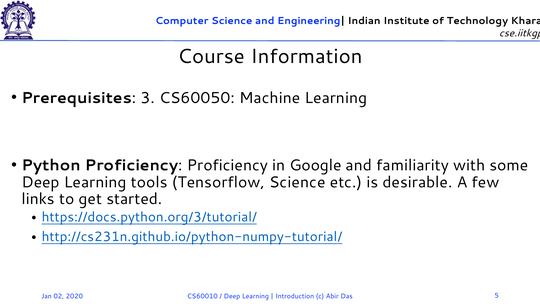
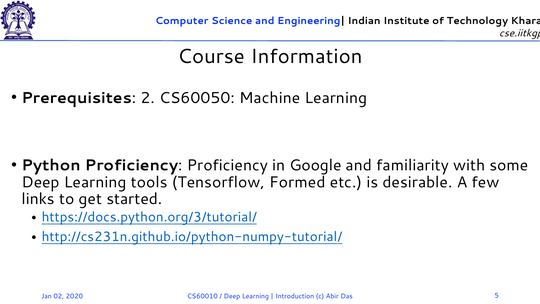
3: 3 -> 2
Tensorflow Science: Science -> Formed
